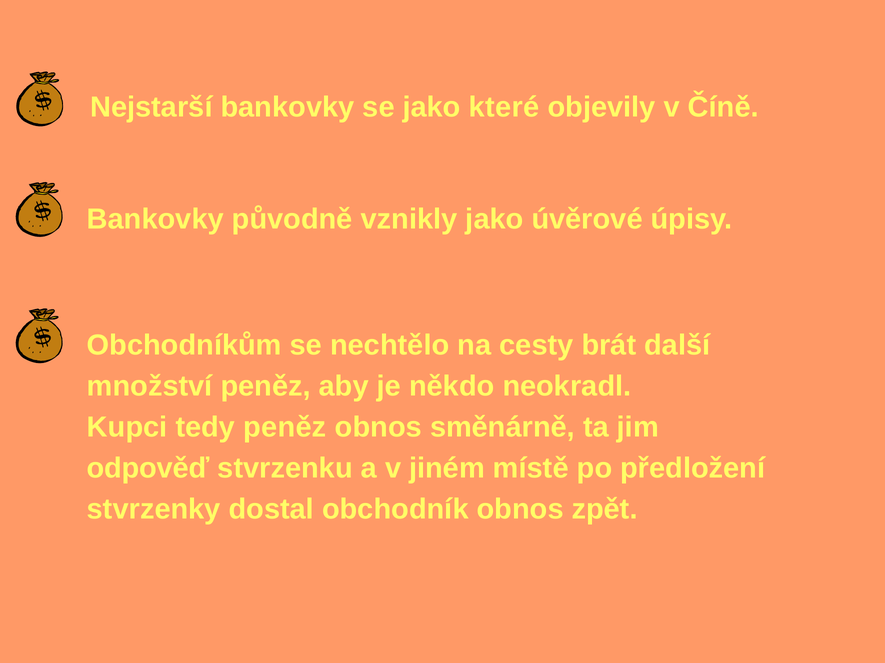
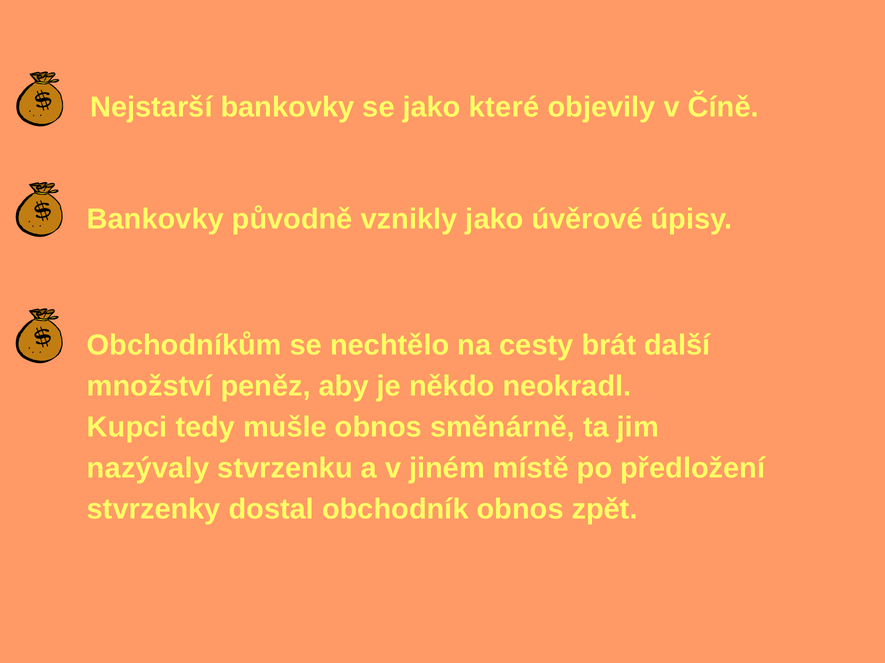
tedy peněz: peněz -> mušle
odpověď: odpověď -> nazývaly
